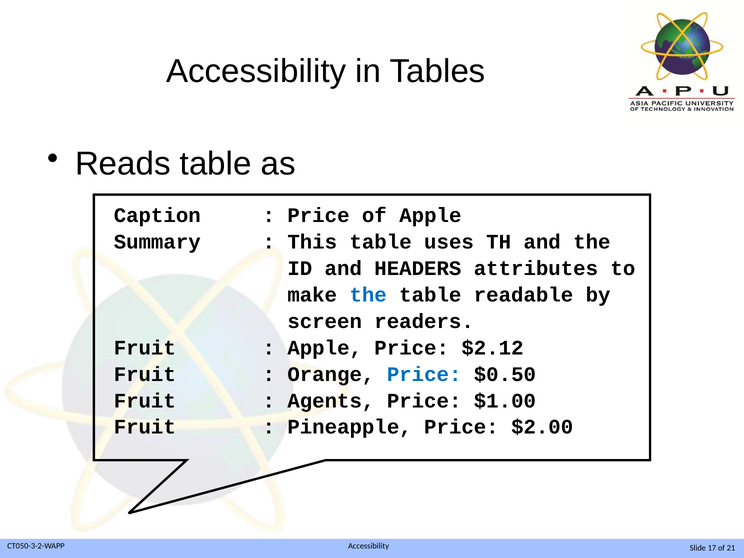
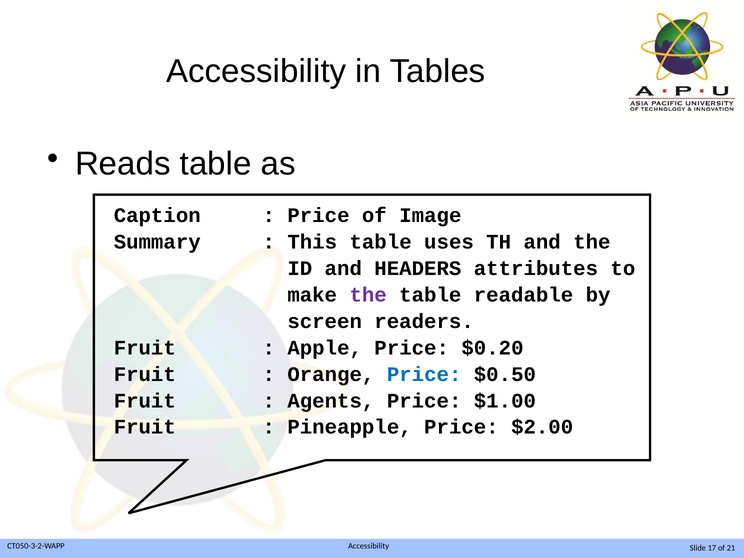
of Apple: Apple -> Image
the at (368, 295) colour: blue -> purple
$2.12: $2.12 -> $0.20
